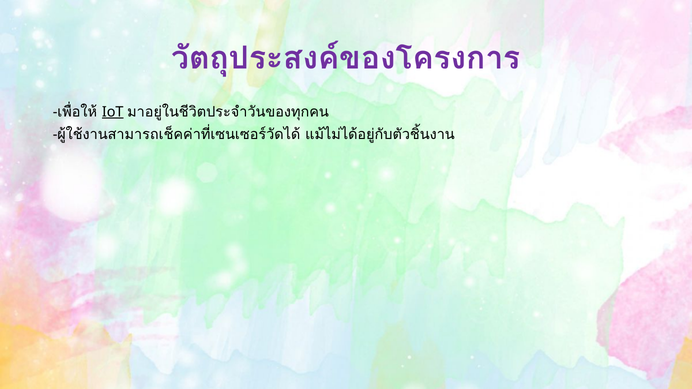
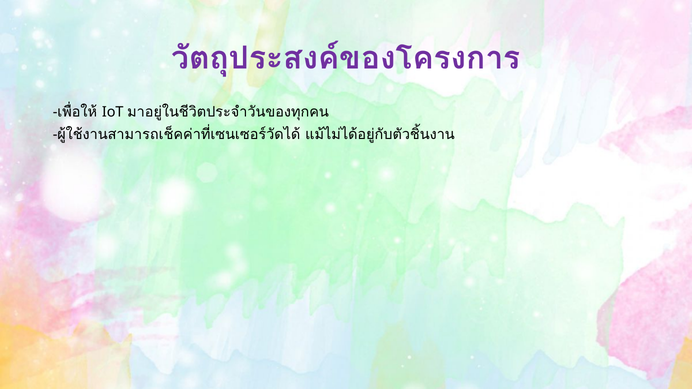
IoT underline: present -> none
